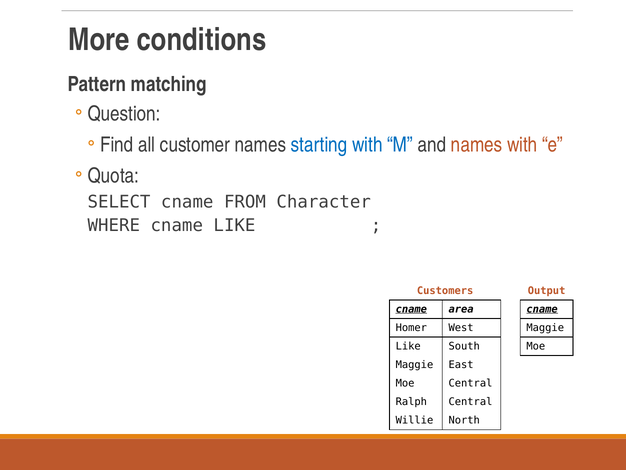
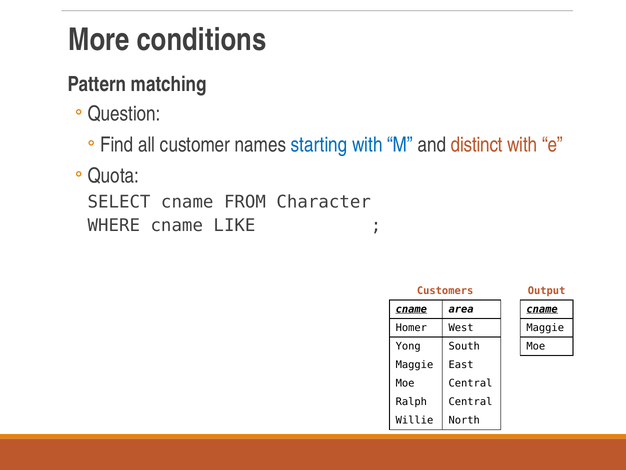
and names: names -> distinct
Like at (408, 346): Like -> Yong
